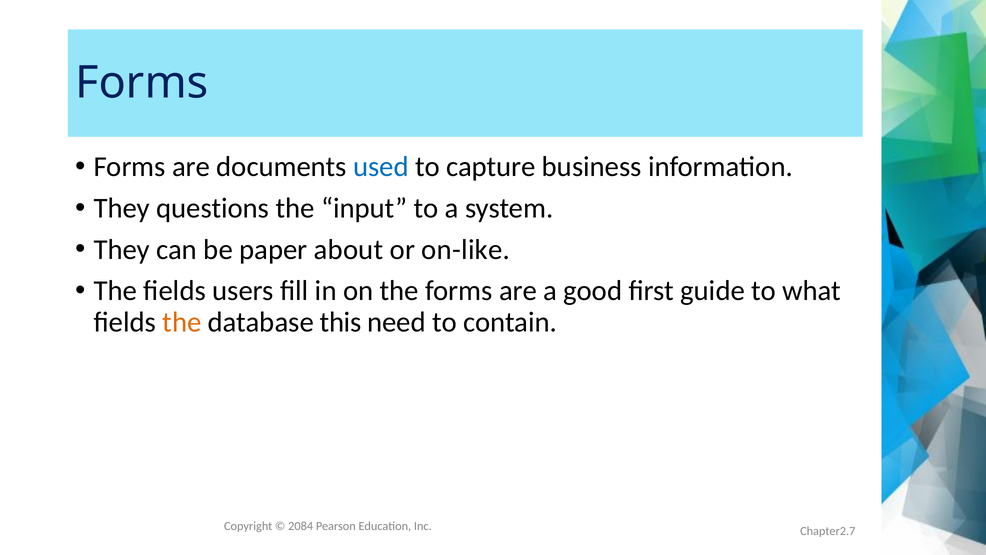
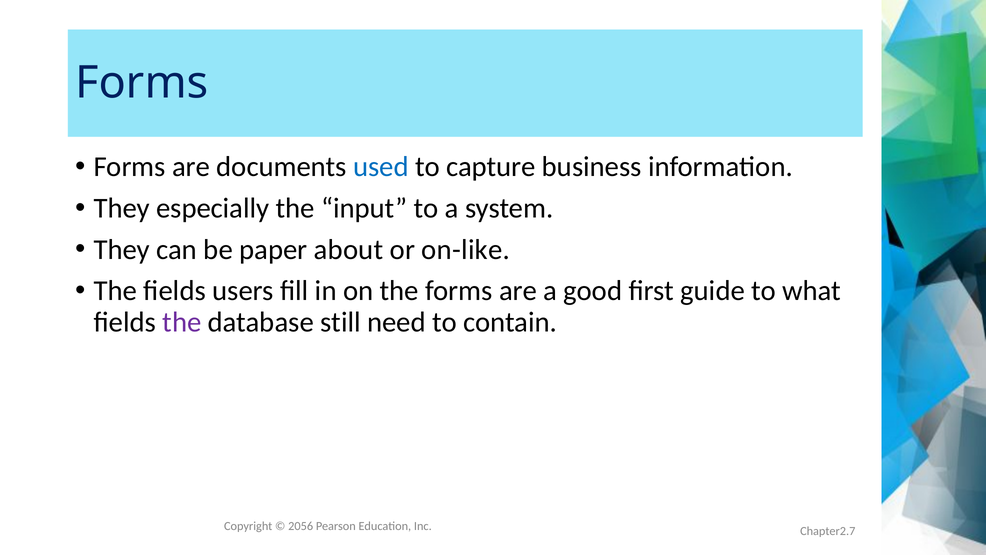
questions: questions -> especially
the at (182, 322) colour: orange -> purple
this: this -> still
2084: 2084 -> 2056
